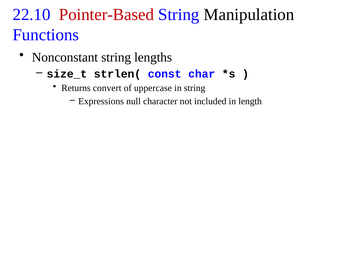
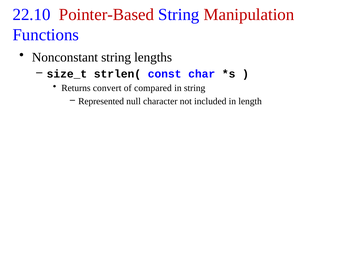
Manipulation colour: black -> red
uppercase: uppercase -> compared
Expressions: Expressions -> Represented
